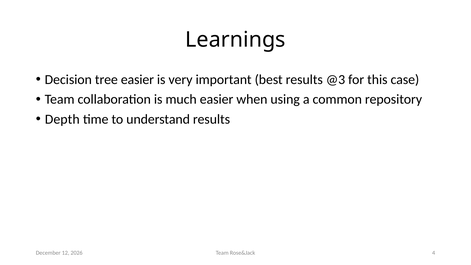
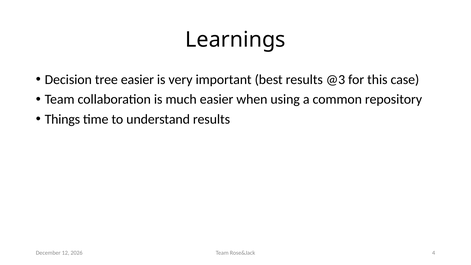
Depth: Depth -> Things
